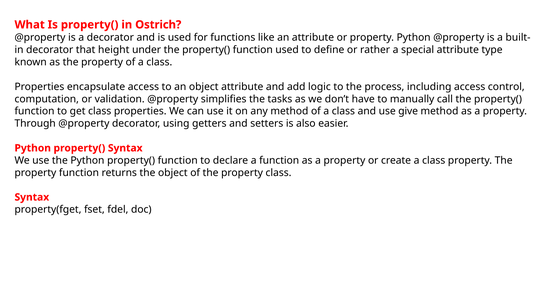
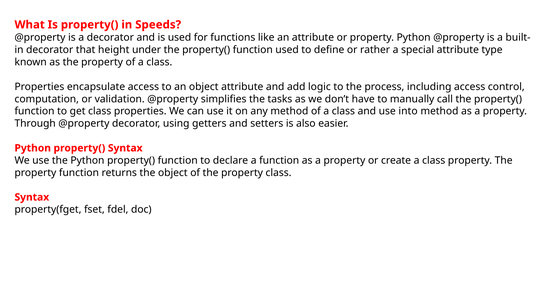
Ostrich: Ostrich -> Speeds
give: give -> into
